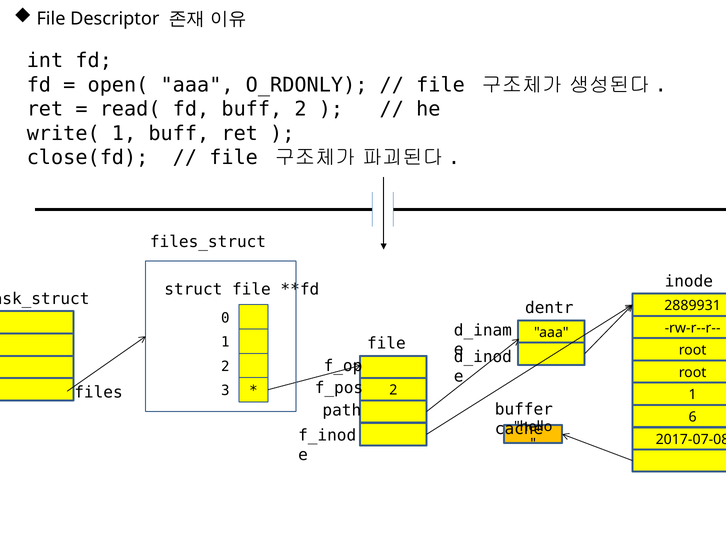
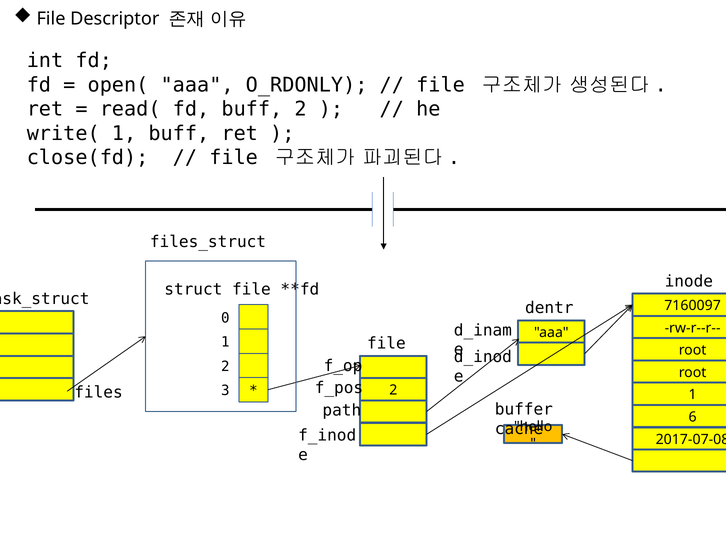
2889931: 2889931 -> 7160097
